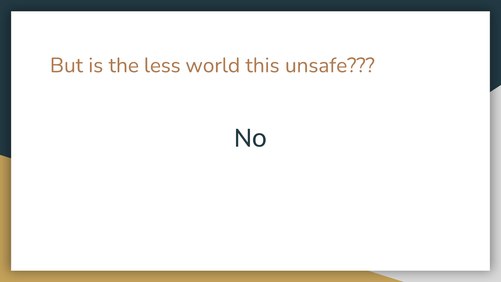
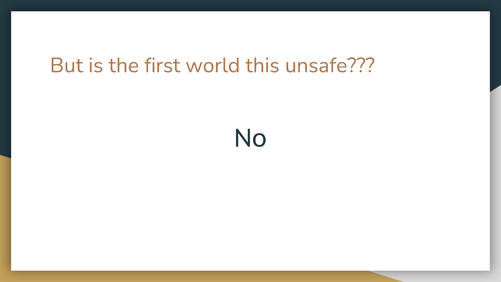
less: less -> first
